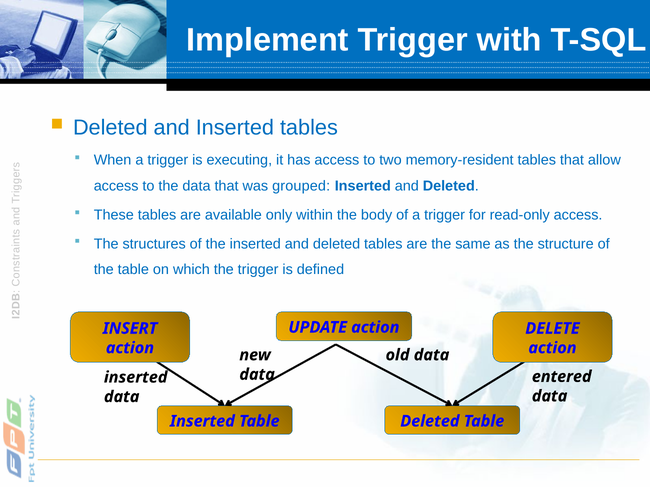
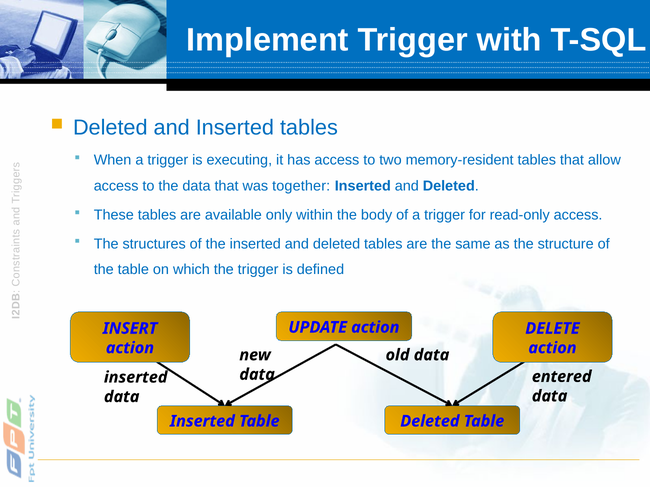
grouped: grouped -> together
